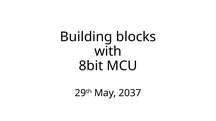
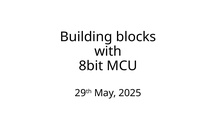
2037: 2037 -> 2025
